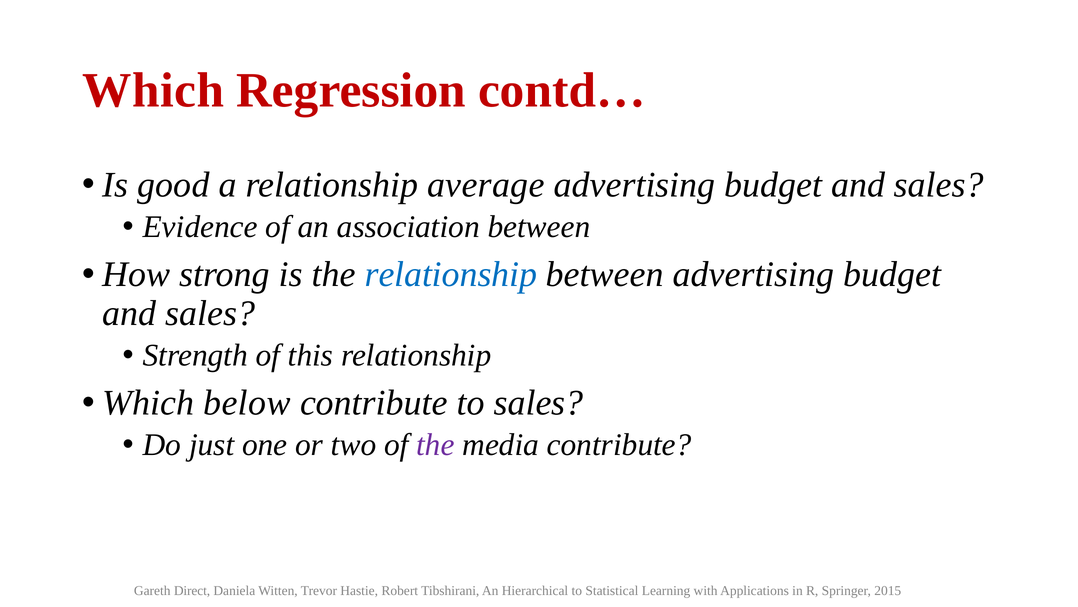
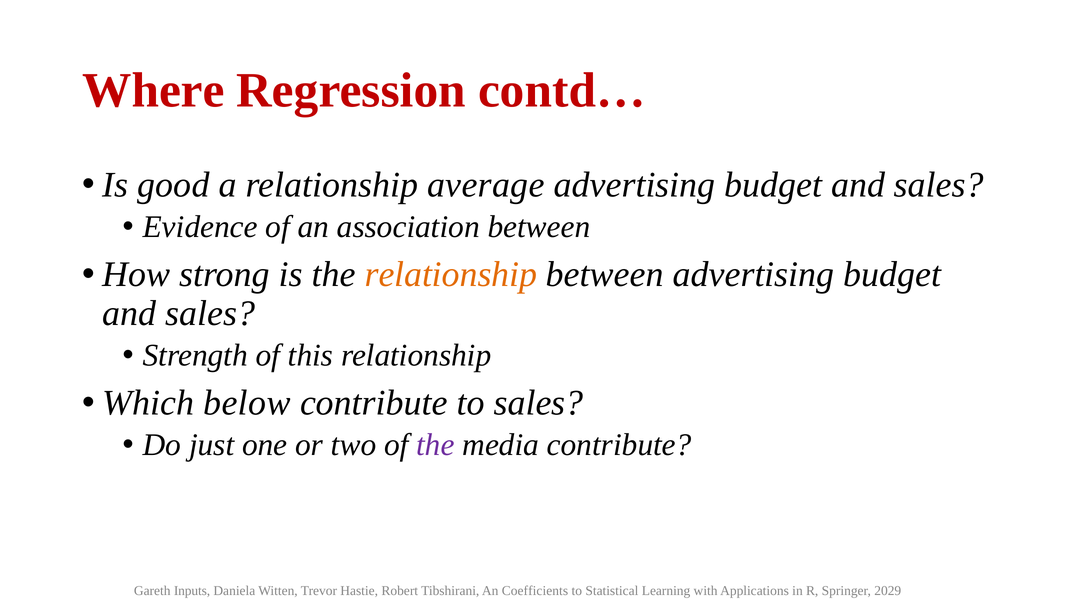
Which at (153, 91): Which -> Where
relationship at (451, 274) colour: blue -> orange
Direct: Direct -> Inputs
Hierarchical: Hierarchical -> Coefficients
2015: 2015 -> 2029
